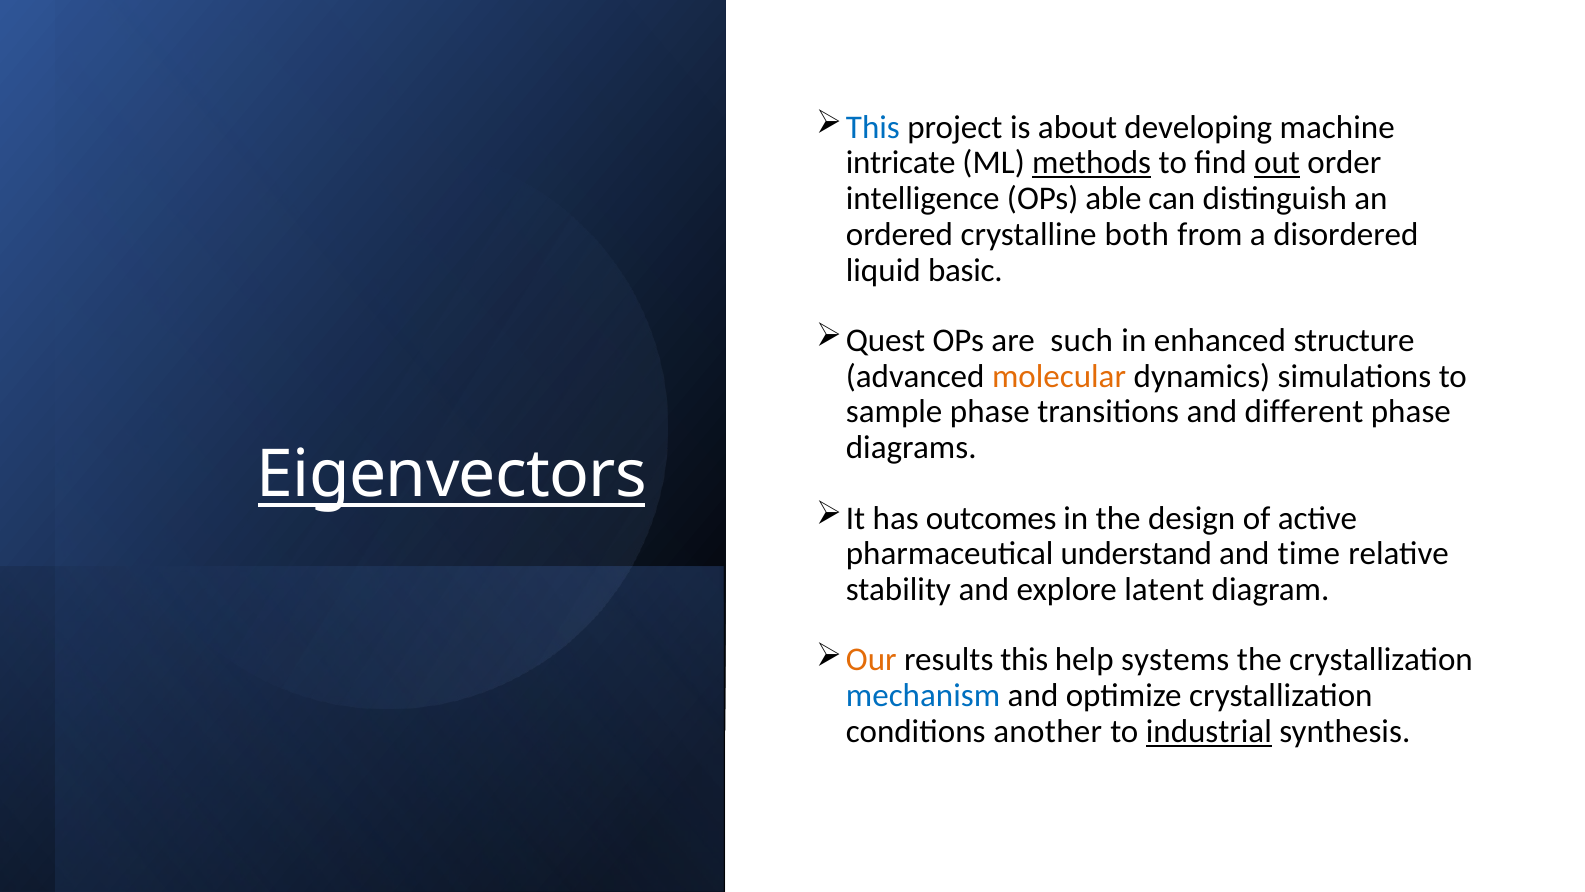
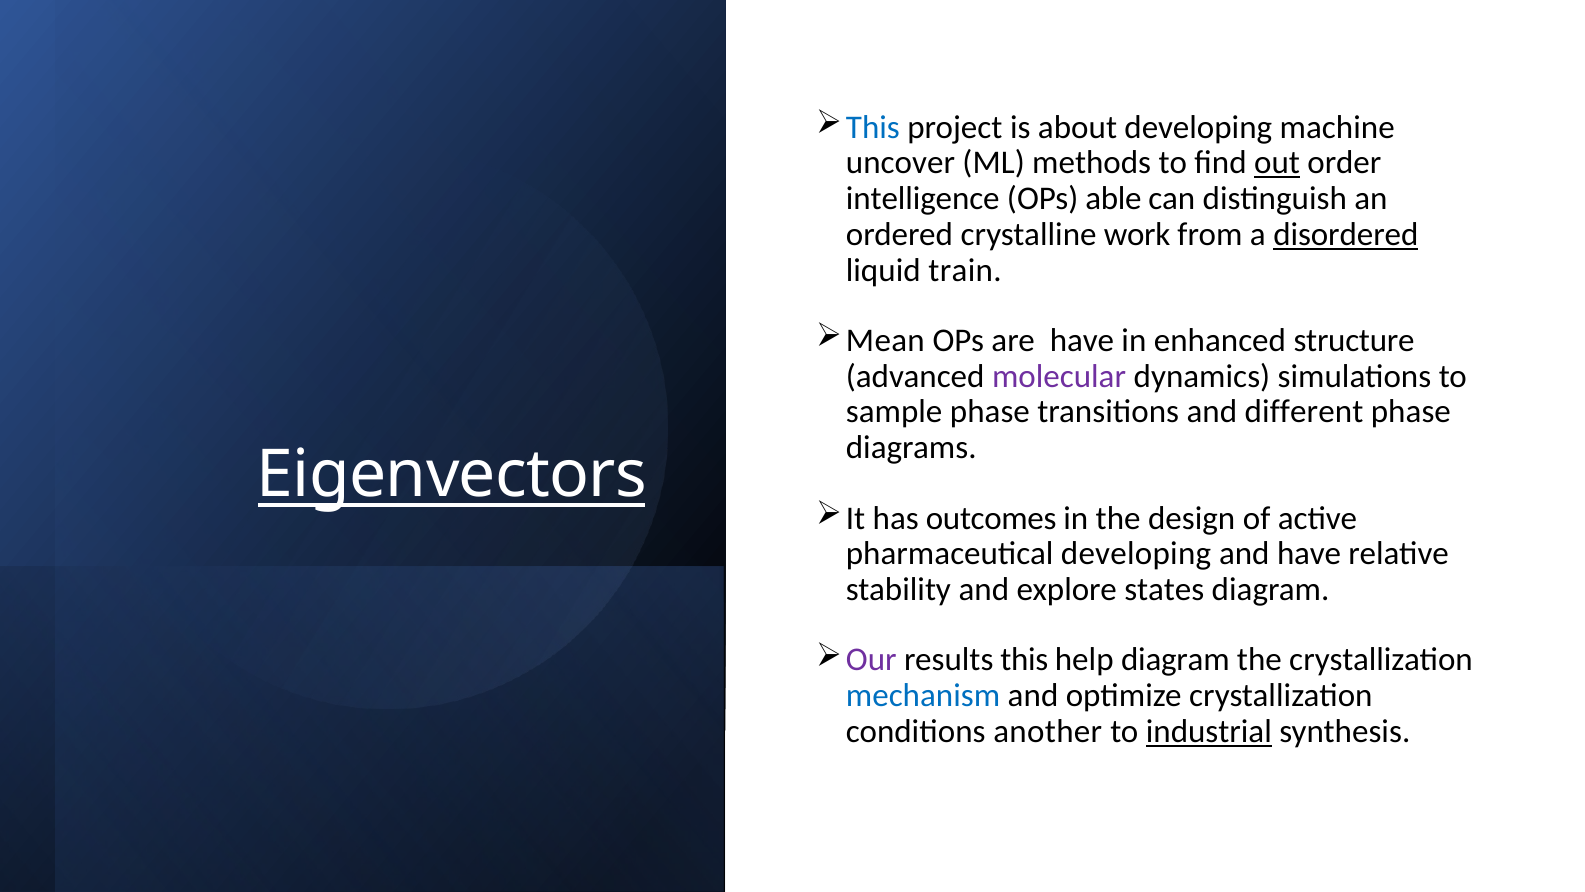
intricate: intricate -> uncover
methods underline: present -> none
both: both -> work
disordered underline: none -> present
basic: basic -> train
Quest: Quest -> Mean
are such: such -> have
molecular colour: orange -> purple
pharmaceutical understand: understand -> developing
and time: time -> have
latent: latent -> states
Our colour: orange -> purple
help systems: systems -> diagram
